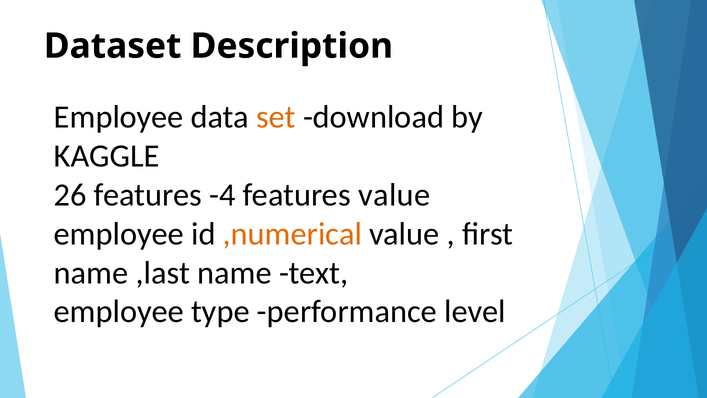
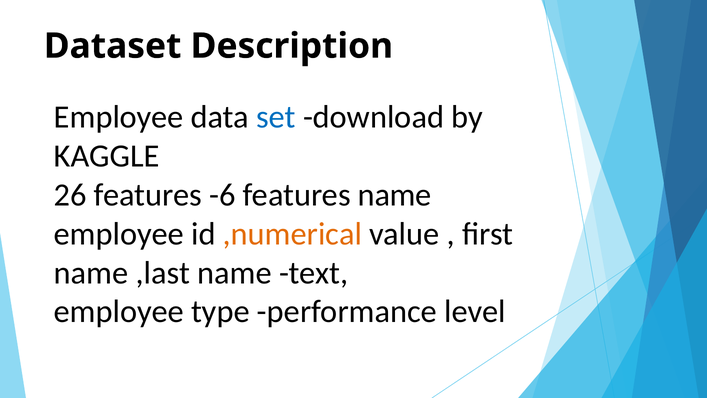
set colour: orange -> blue
-4: -4 -> -6
features value: value -> name
